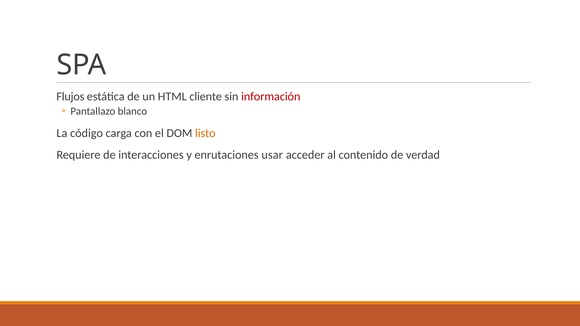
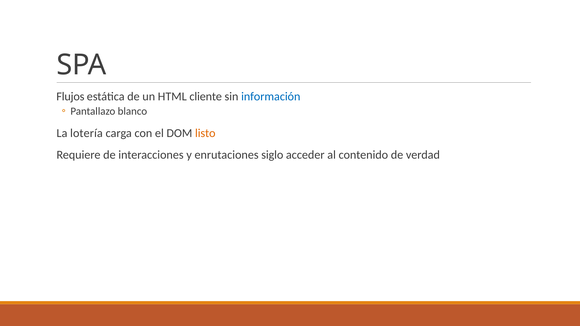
información colour: red -> blue
código: código -> lotería
usar: usar -> siglo
